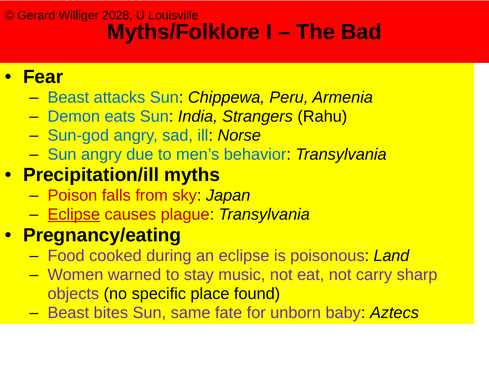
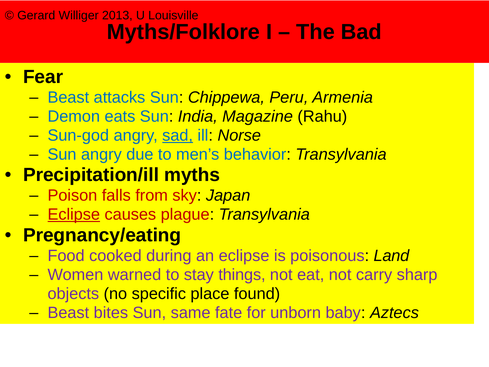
2028: 2028 -> 2013
Strangers: Strangers -> Magazine
sad underline: none -> present
music: music -> things
